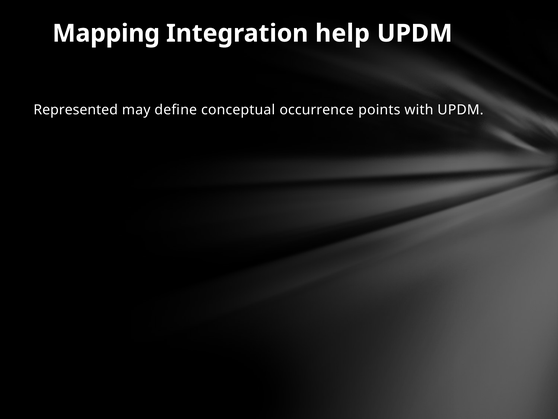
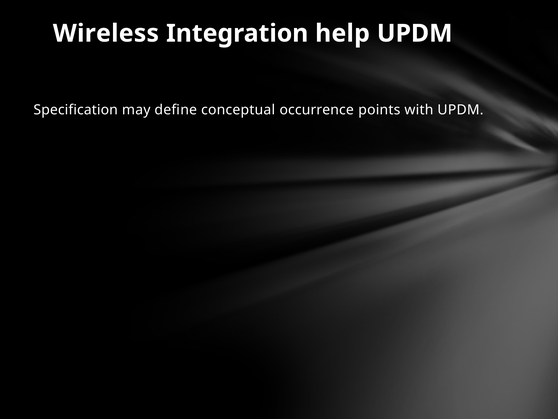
Mapping: Mapping -> Wireless
Represented: Represented -> Specification
